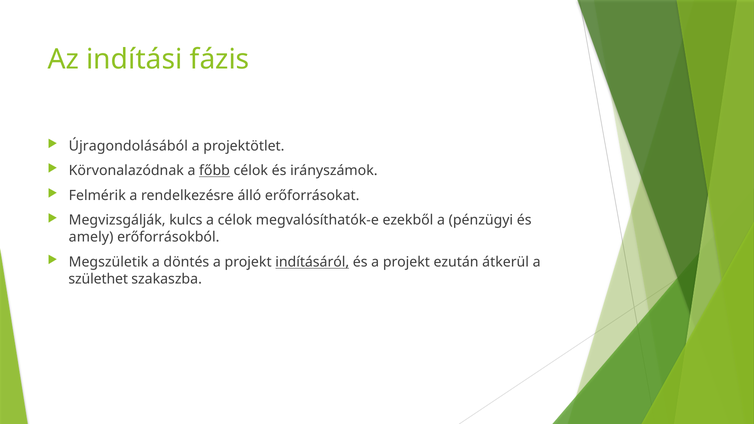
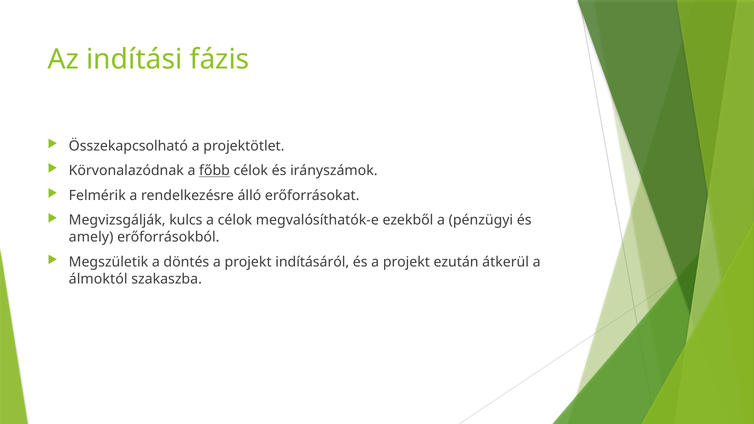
Újragondolásából: Újragondolásából -> Összekapcsolható
indításáról underline: present -> none
születhet: születhet -> álmoktól
